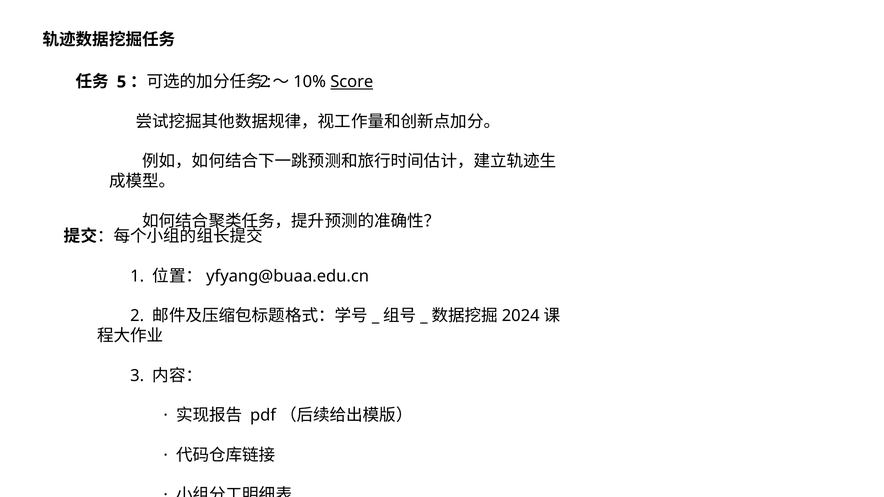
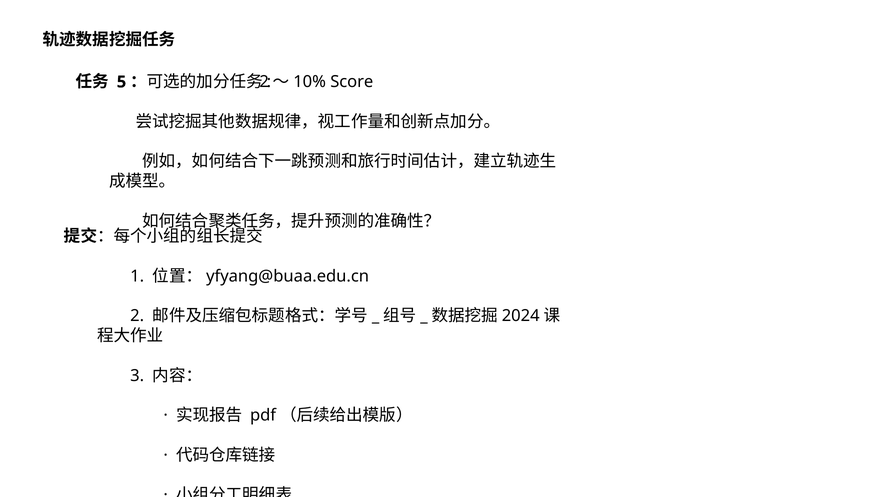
Score underline: present -> none
